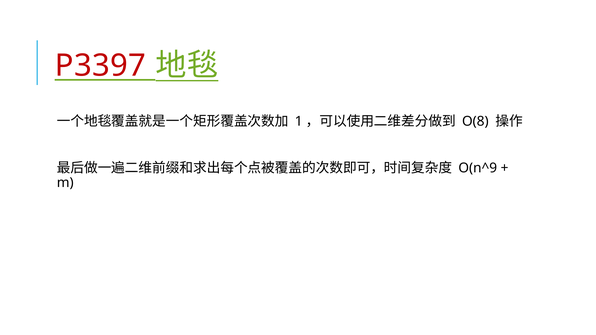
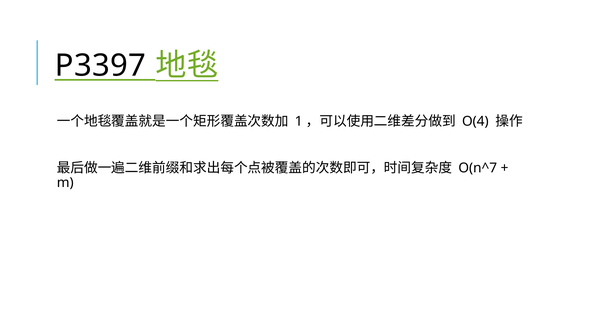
P3397 colour: red -> black
O(8: O(8 -> O(4
O(n^9: O(n^9 -> O(n^7
